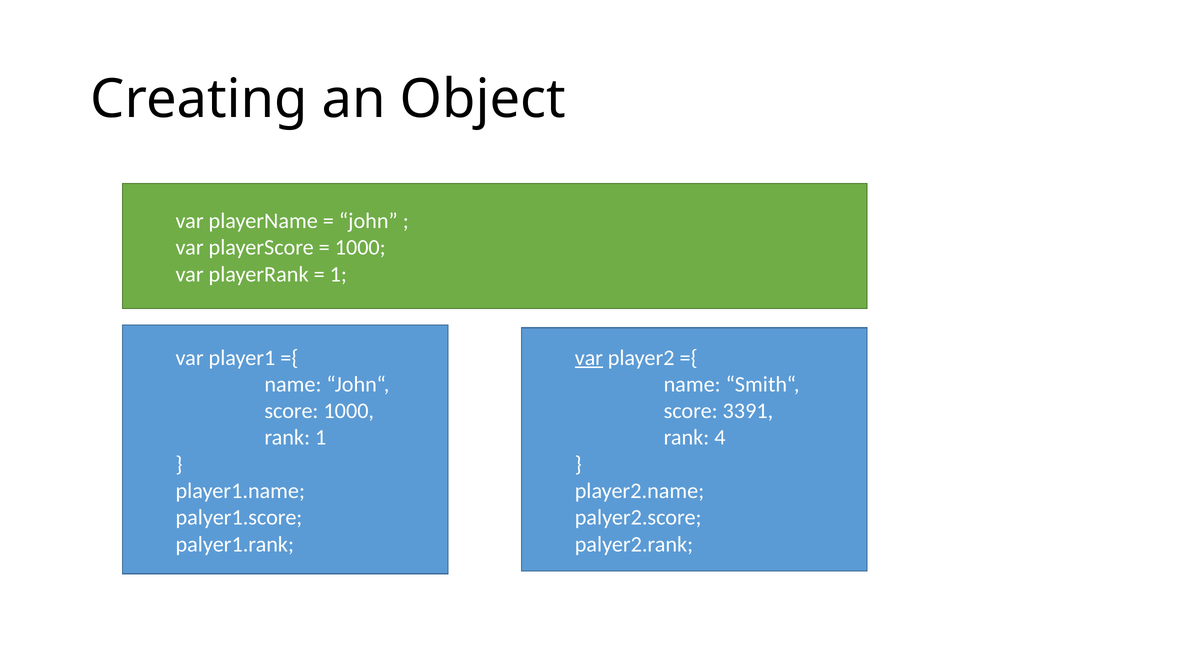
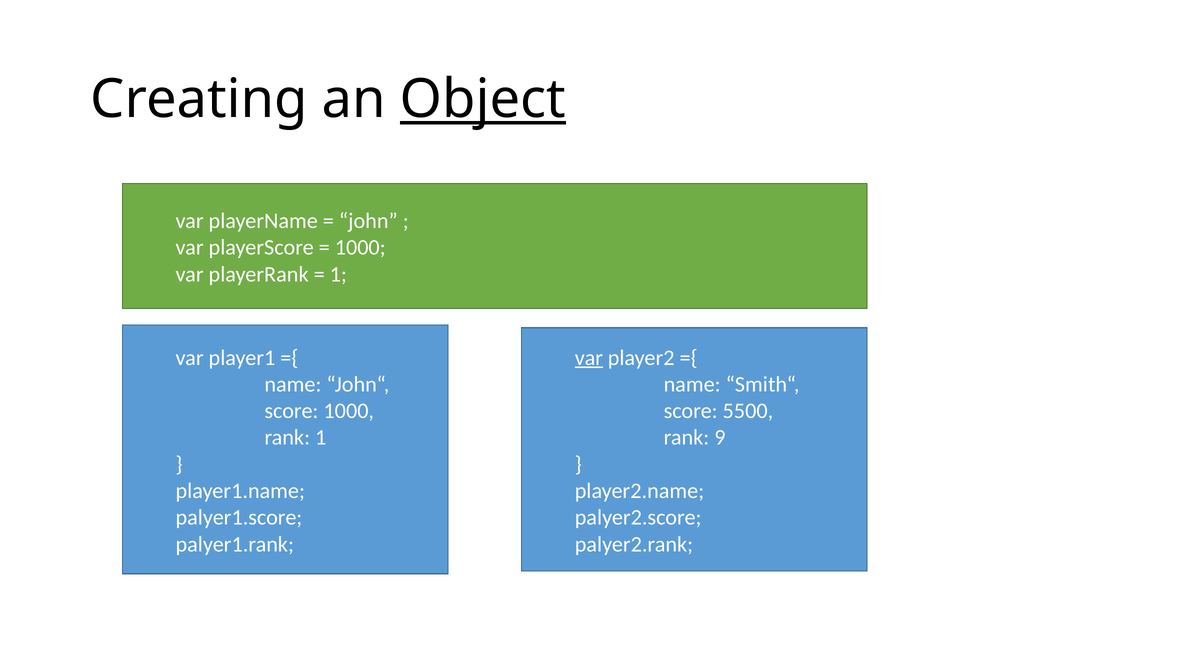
Object underline: none -> present
3391: 3391 -> 5500
4: 4 -> 9
